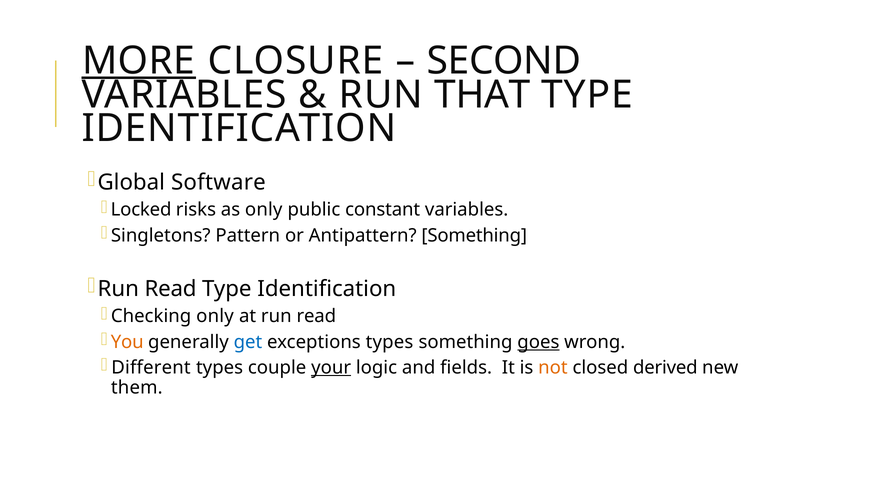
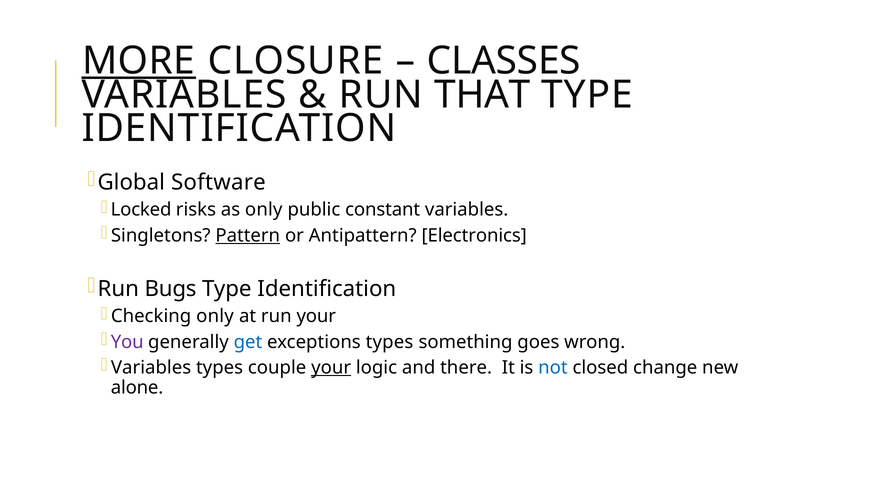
SECOND: SECOND -> CLASSES
Pattern underline: none -> present
Antipattern Something: Something -> Electronics
Read at (171, 289): Read -> Bugs
at run read: read -> your
You colour: orange -> purple
goes underline: present -> none
Different at (151, 368): Different -> Variables
fields: fields -> there
not colour: orange -> blue
derived: derived -> change
them: them -> alone
